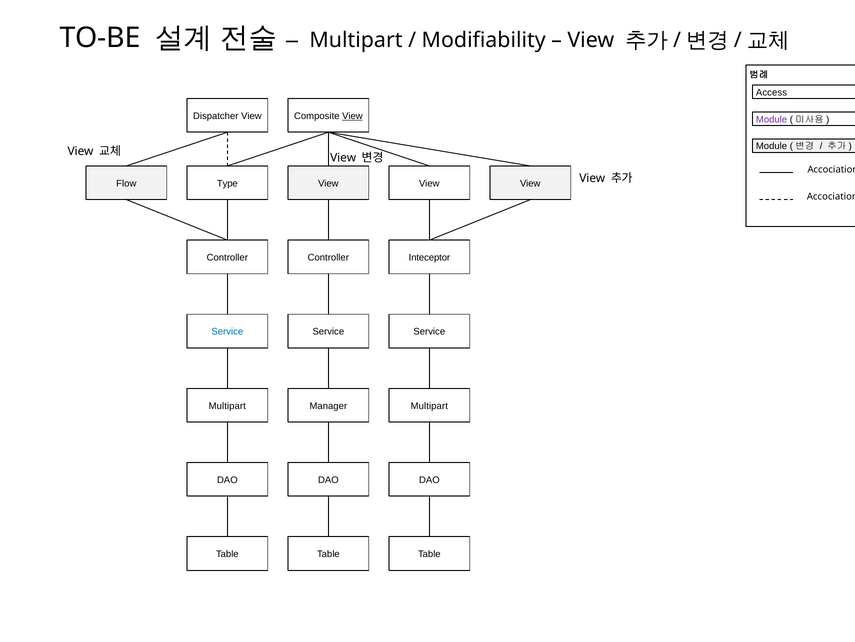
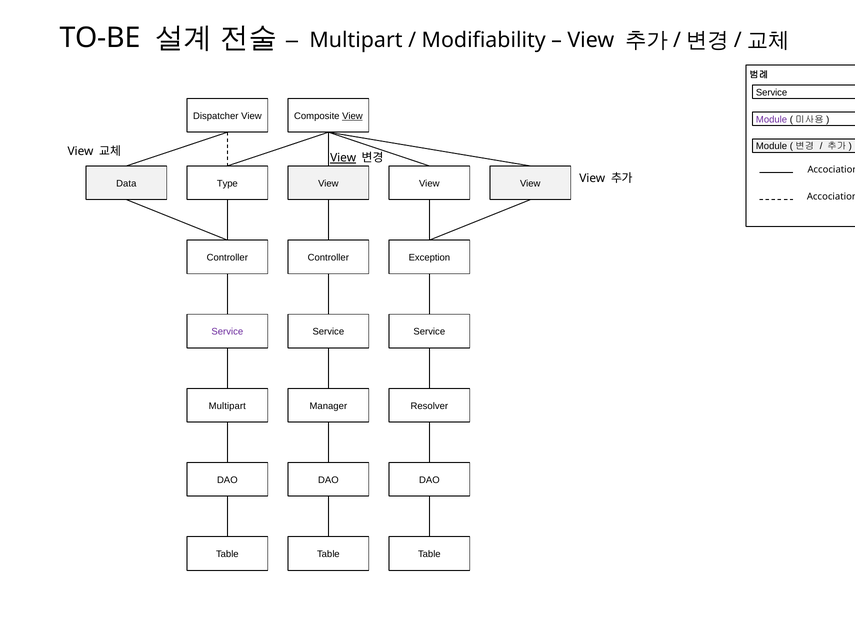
Access at (771, 92): Access -> Service
View at (343, 158) underline: none -> present
Flow: Flow -> Data
Inteceptor: Inteceptor -> Exception
Service at (227, 331) colour: blue -> purple
Multipart at (429, 405): Multipart -> Resolver
